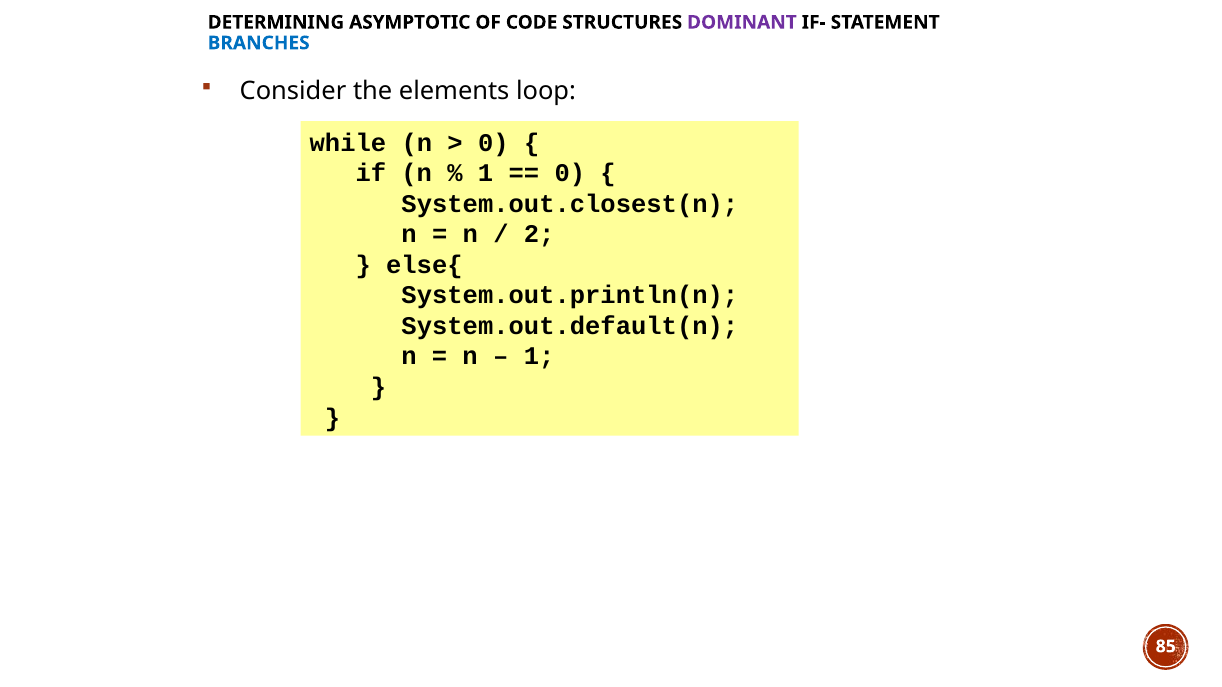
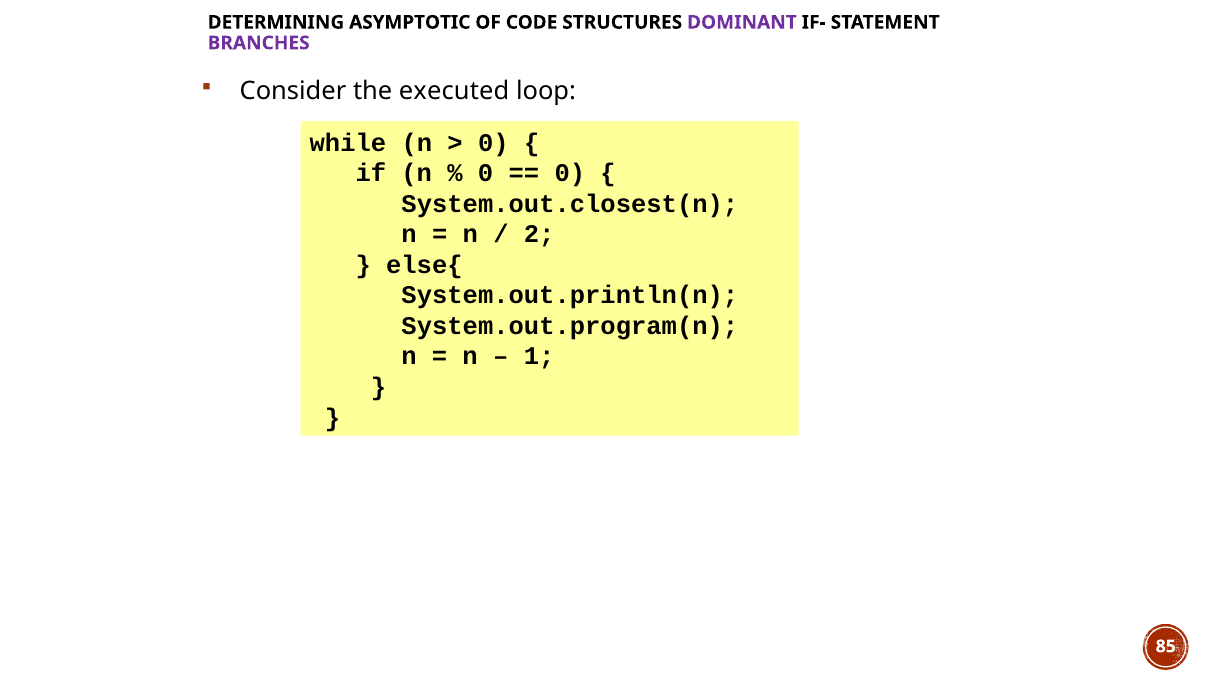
BRANCHES colour: blue -> purple
elements: elements -> executed
1 at (486, 173): 1 -> 0
System.out.default(n: System.out.default(n -> System.out.program(n
